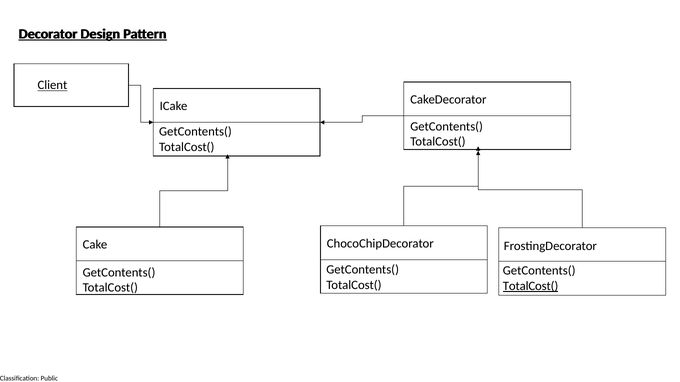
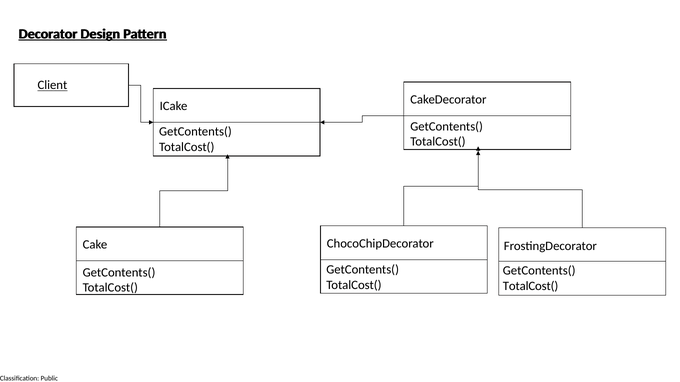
TotalCost( at (531, 286) underline: present -> none
